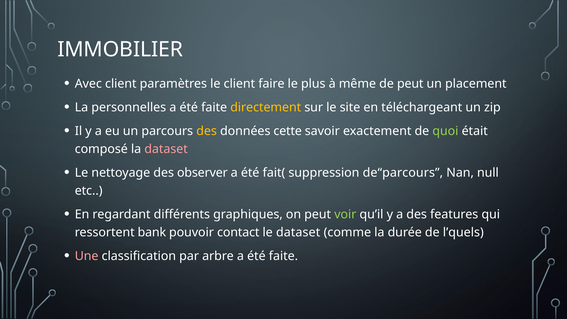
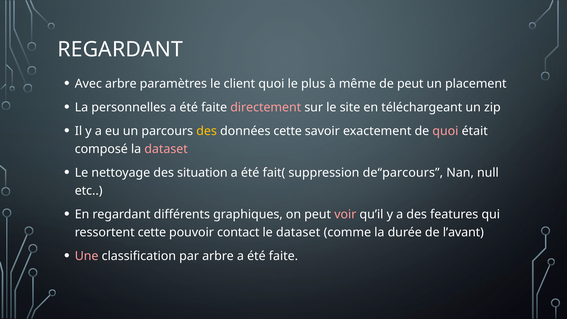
IMMOBILIER at (120, 49): IMMOBILIER -> REGARDANT
Avec client: client -> arbre
client faire: faire -> quoi
directement colour: yellow -> pink
quoi at (445, 131) colour: light green -> pink
observer: observer -> situation
voir colour: light green -> pink
ressortent bank: bank -> cette
l’quels: l’quels -> l’avant
